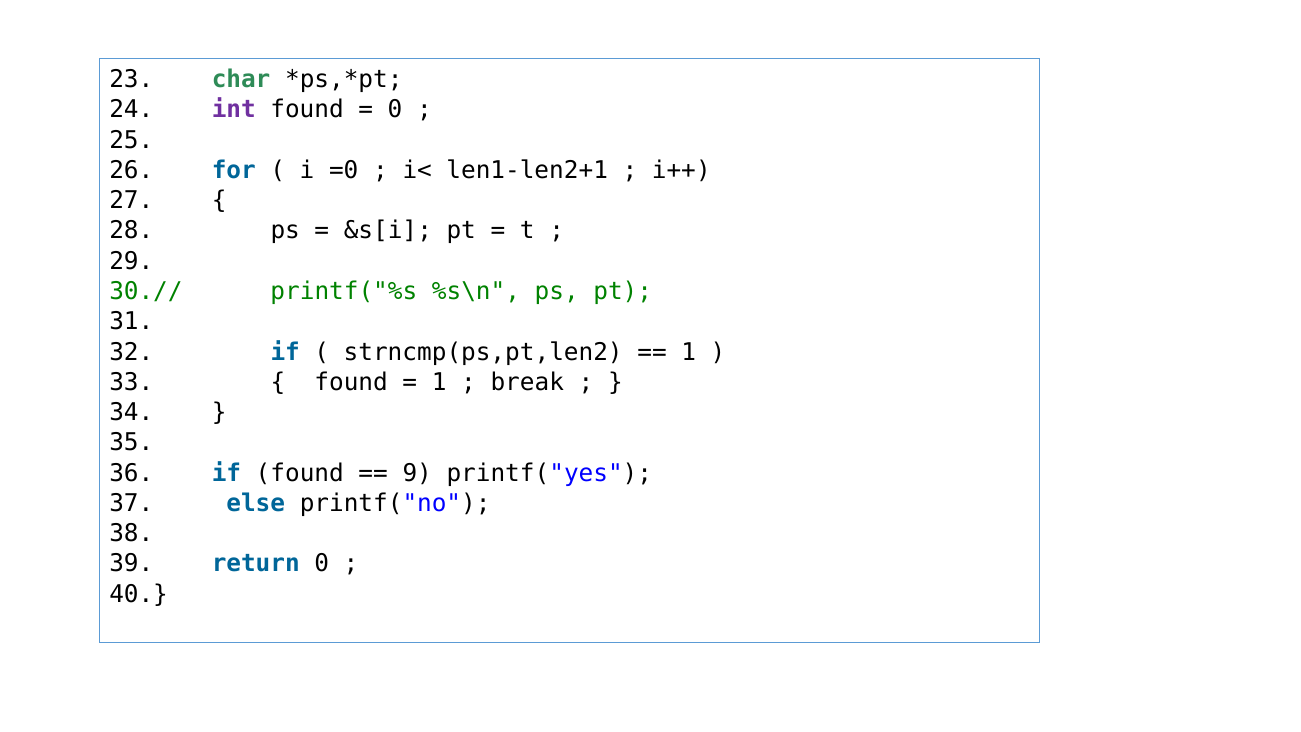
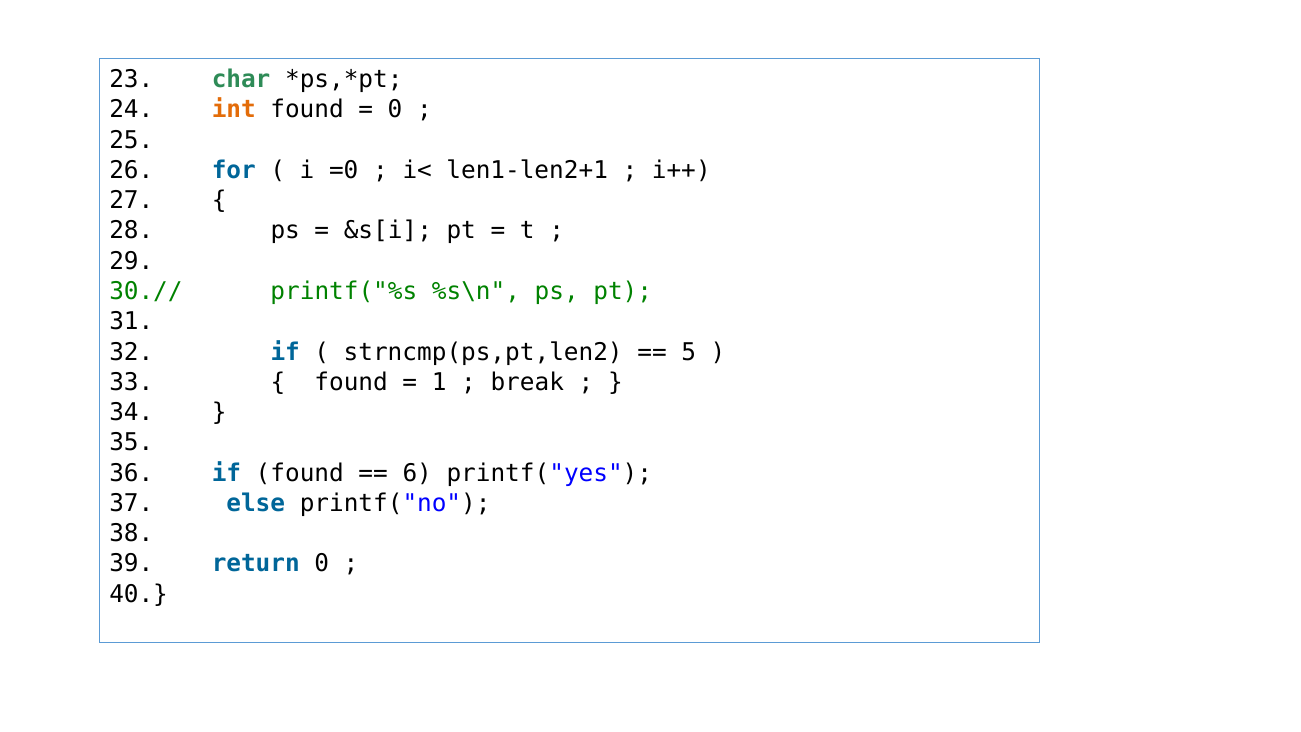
int colour: purple -> orange
1 at (689, 352): 1 -> 5
9: 9 -> 6
